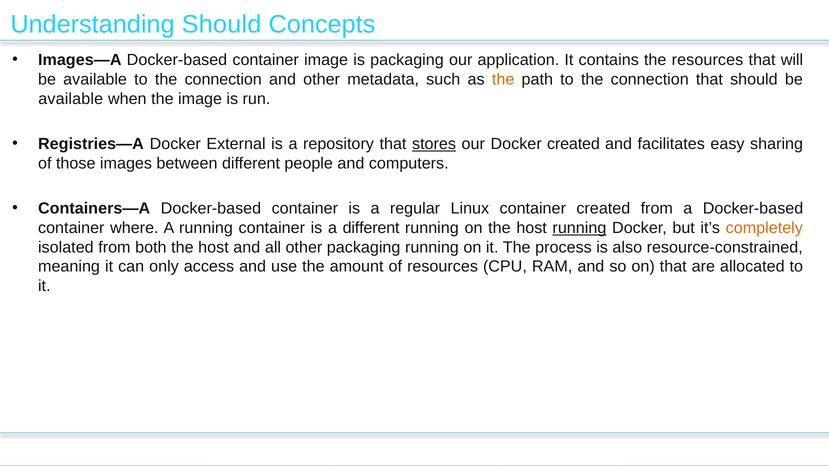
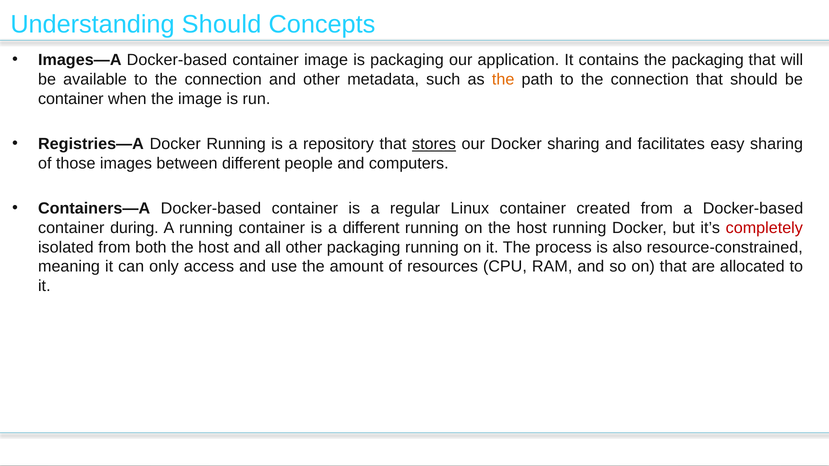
the resources: resources -> packaging
available at (71, 99): available -> container
Docker External: External -> Running
Docker created: created -> sharing
where: where -> during
running at (579, 228) underline: present -> none
completely colour: orange -> red
